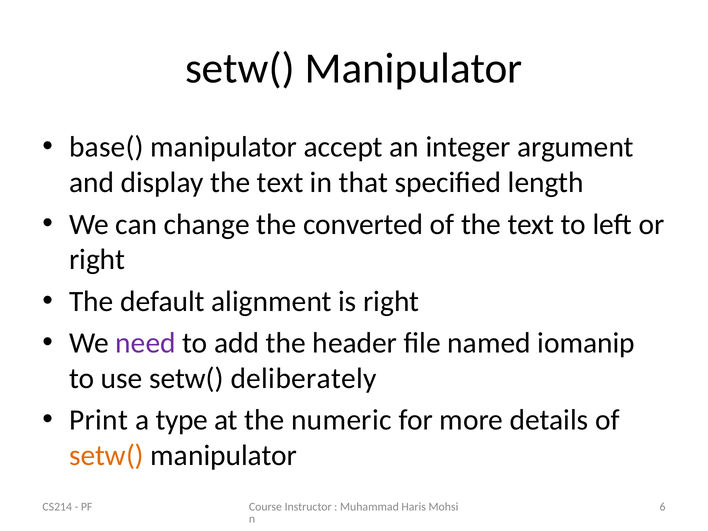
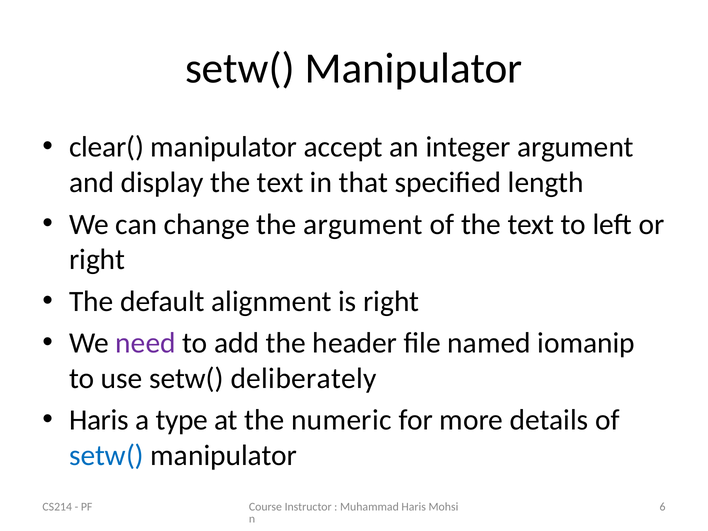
base(: base( -> clear(
the converted: converted -> argument
Print at (99, 420): Print -> Haris
setw( at (106, 456) colour: orange -> blue
